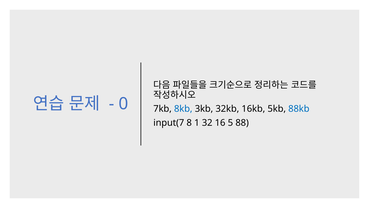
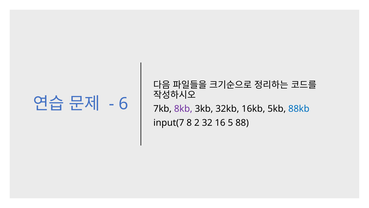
0: 0 -> 6
8kb colour: blue -> purple
1: 1 -> 2
